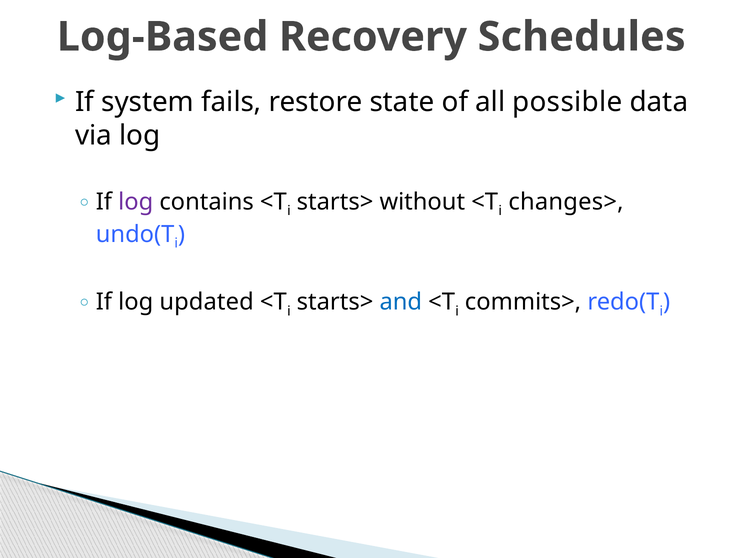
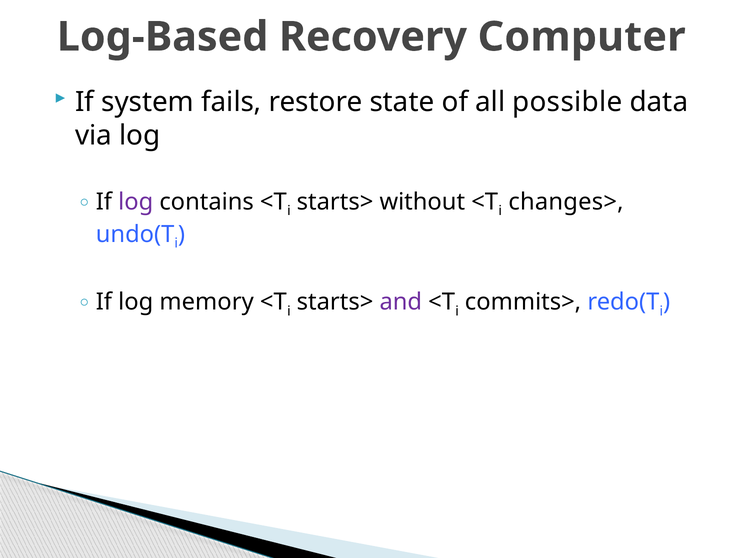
Schedules: Schedules -> Computer
updated: updated -> memory
and colour: blue -> purple
